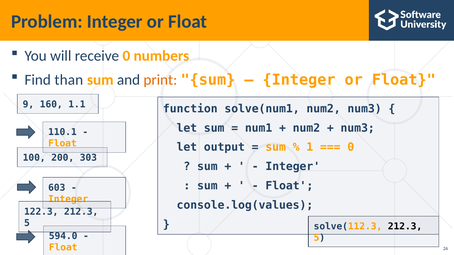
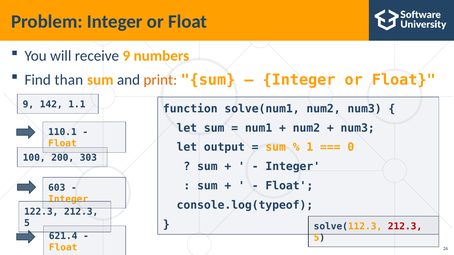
receive 0: 0 -> 9
160: 160 -> 142
console.log(values: console.log(values -> console.log(typeof
212.3 at (405, 227) colour: black -> red
594.0: 594.0 -> 621.4
